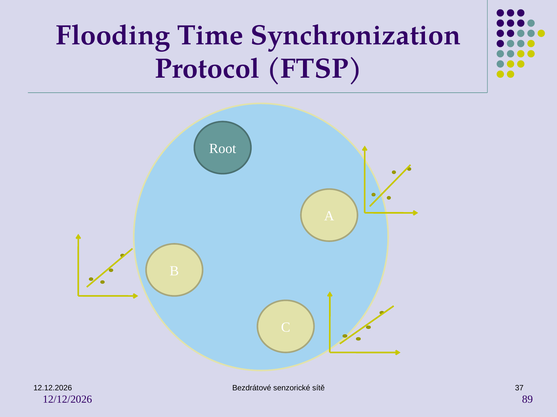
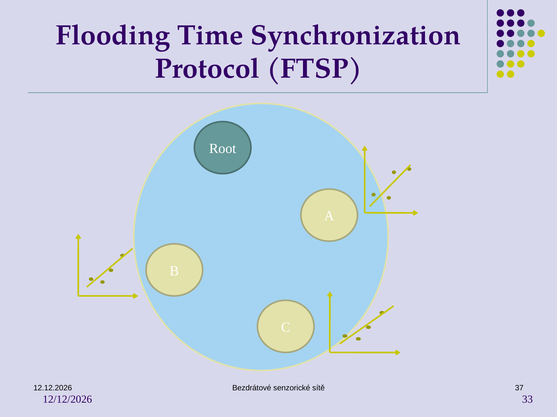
89: 89 -> 33
